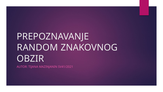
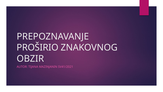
RANDOM: RANDOM -> PROŠIRIO
